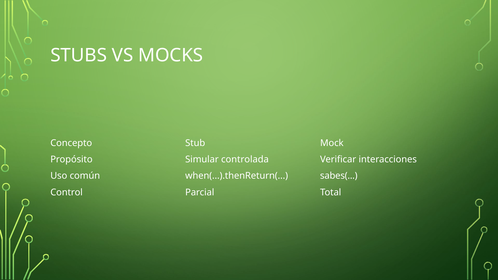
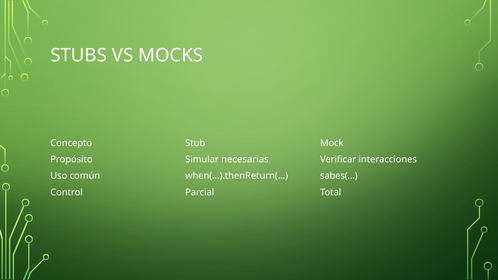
controlada: controlada -> necesarias
